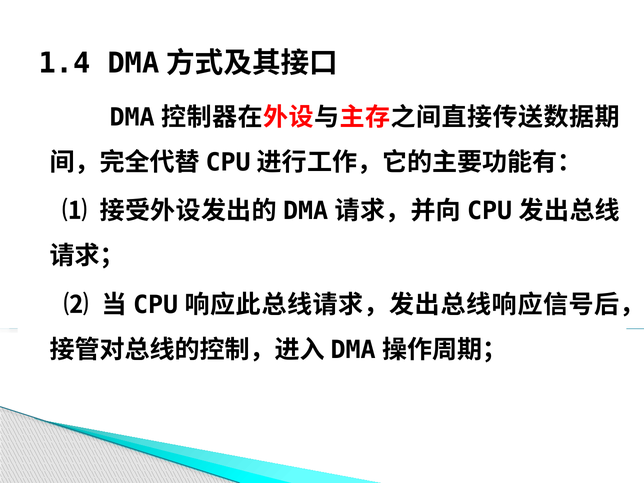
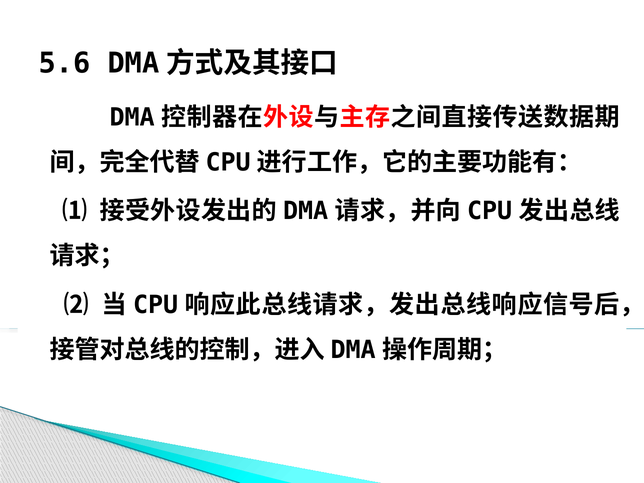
1.4: 1.4 -> 5.6
